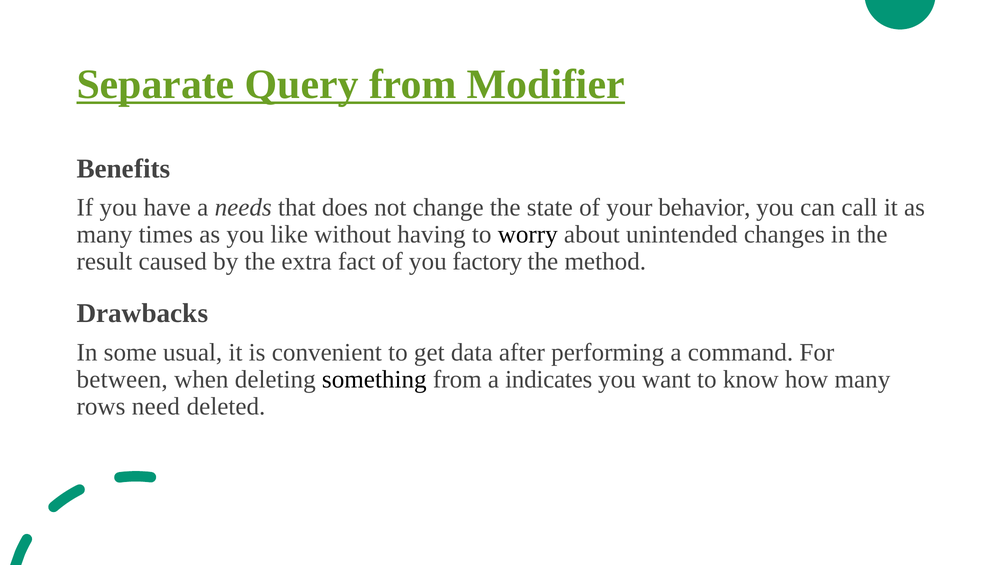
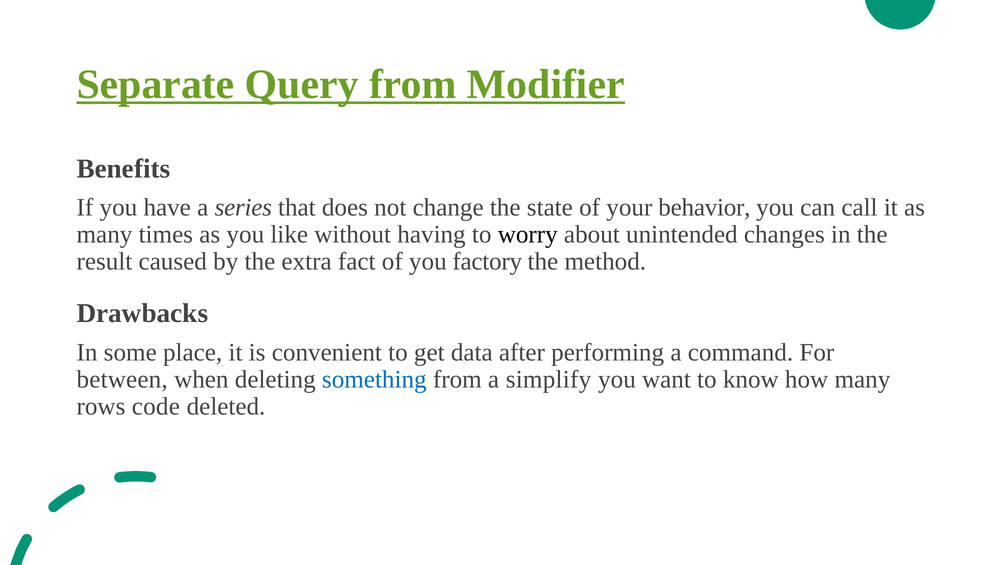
needs: needs -> series
usual: usual -> place
something colour: black -> blue
indicates: indicates -> simplify
need: need -> code
